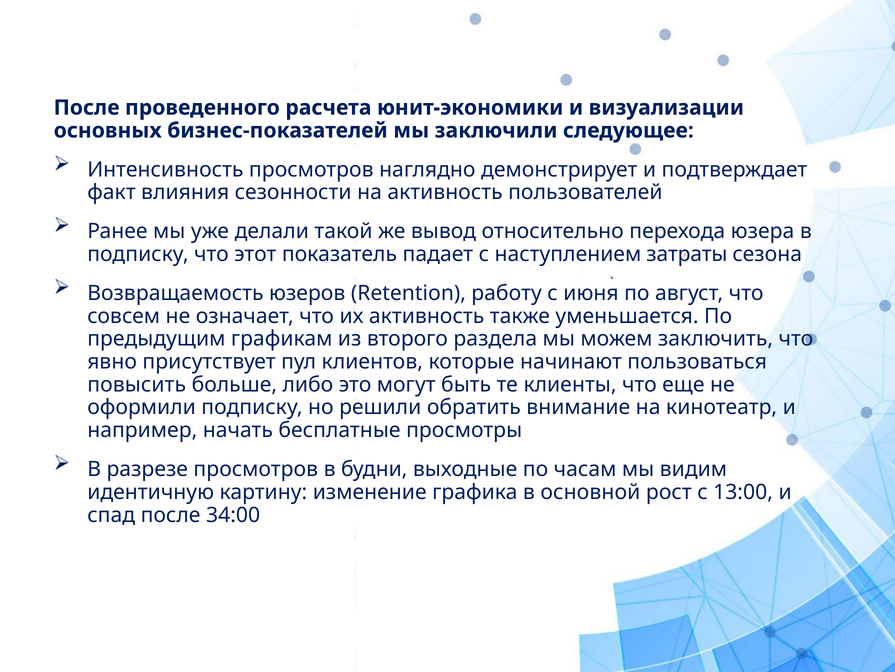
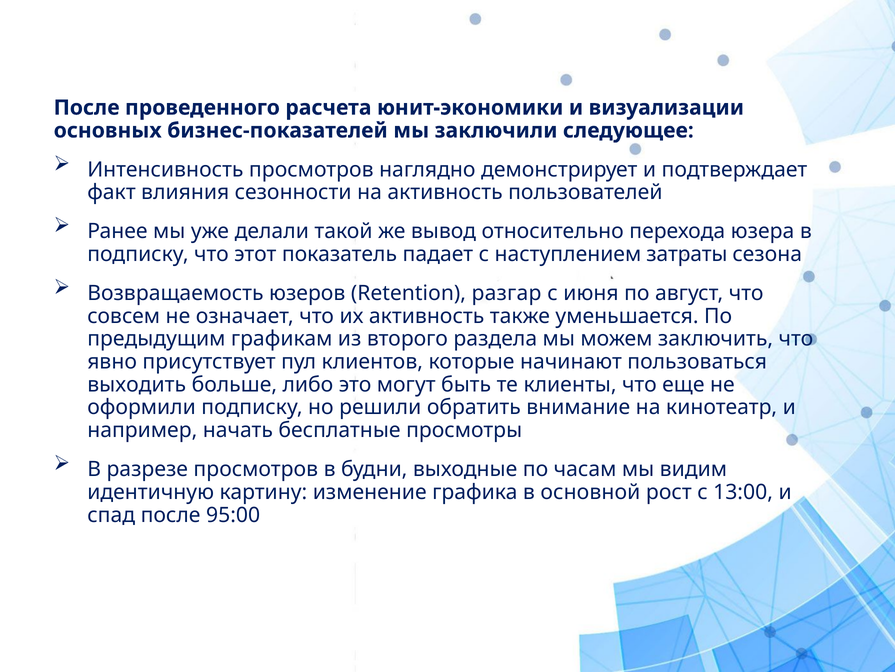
работу: работу -> разгар
повысить: повысить -> выходить
34:00: 34:00 -> 95:00
